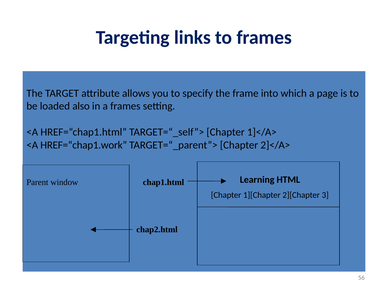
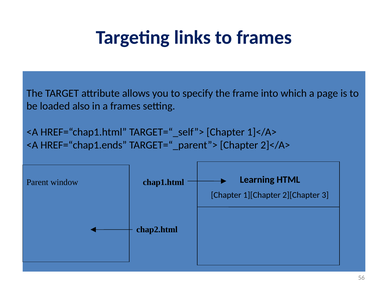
HREF=“chap1.work: HREF=“chap1.work -> HREF=“chap1.ends
